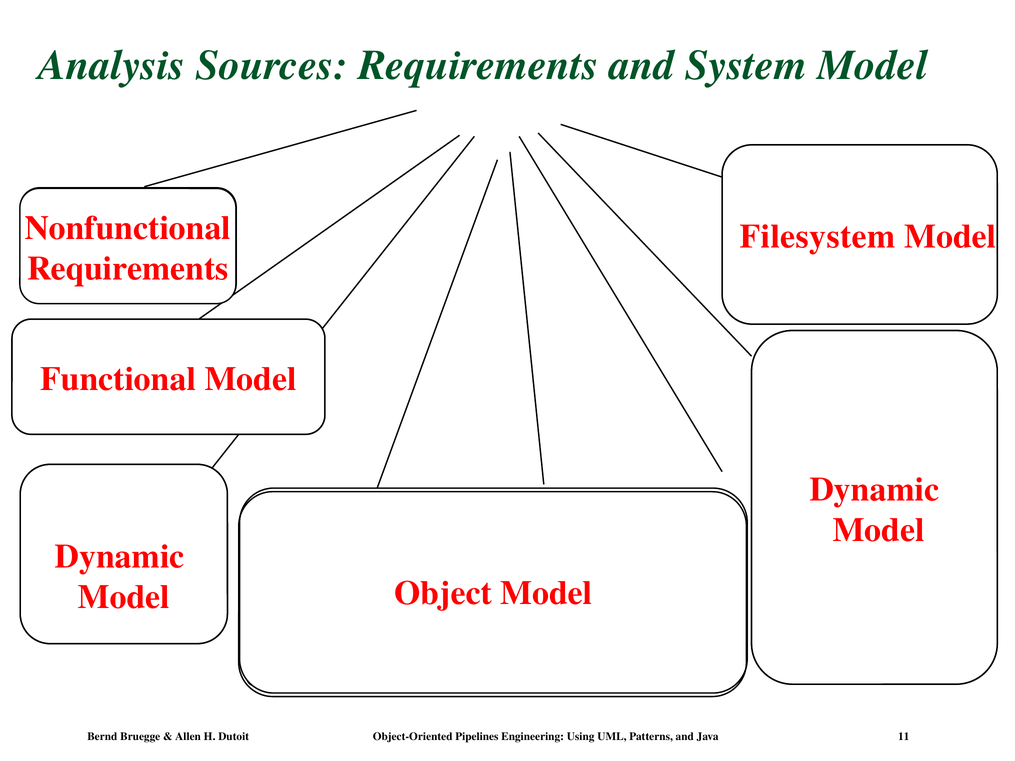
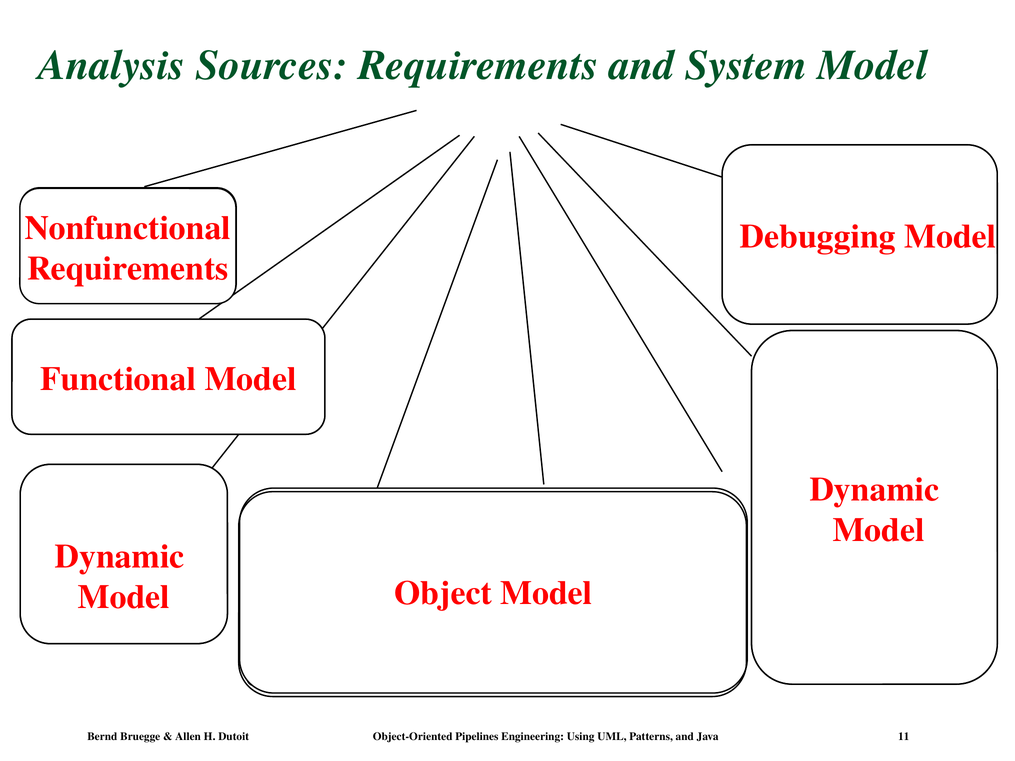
Filesystem at (818, 237): Filesystem -> Debugging
